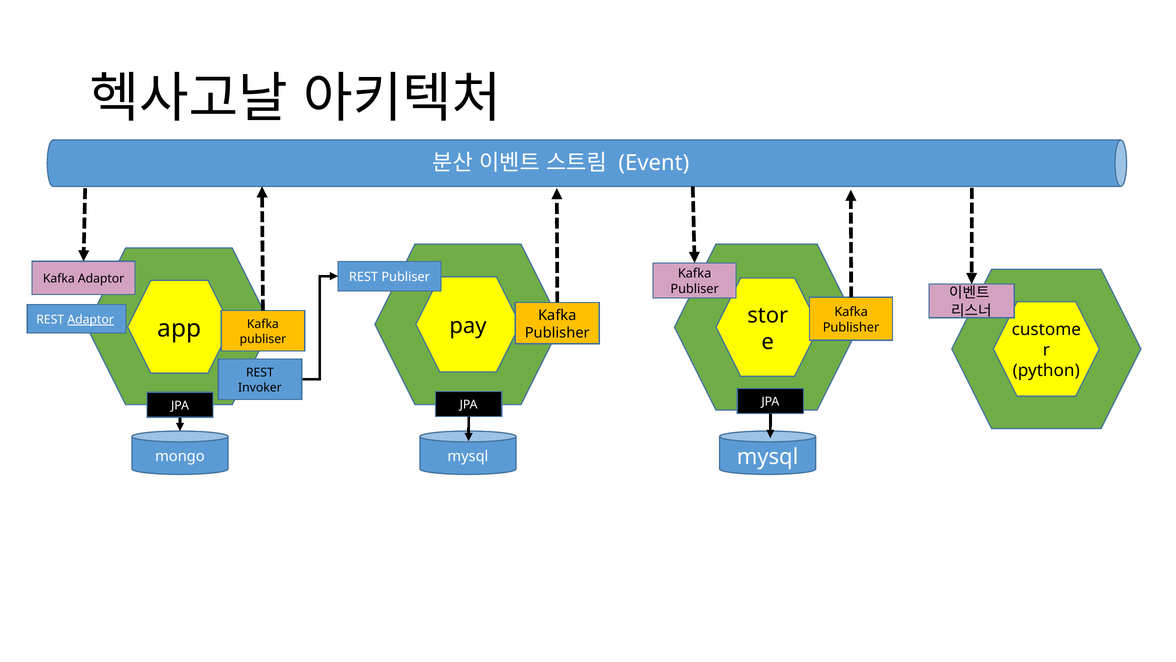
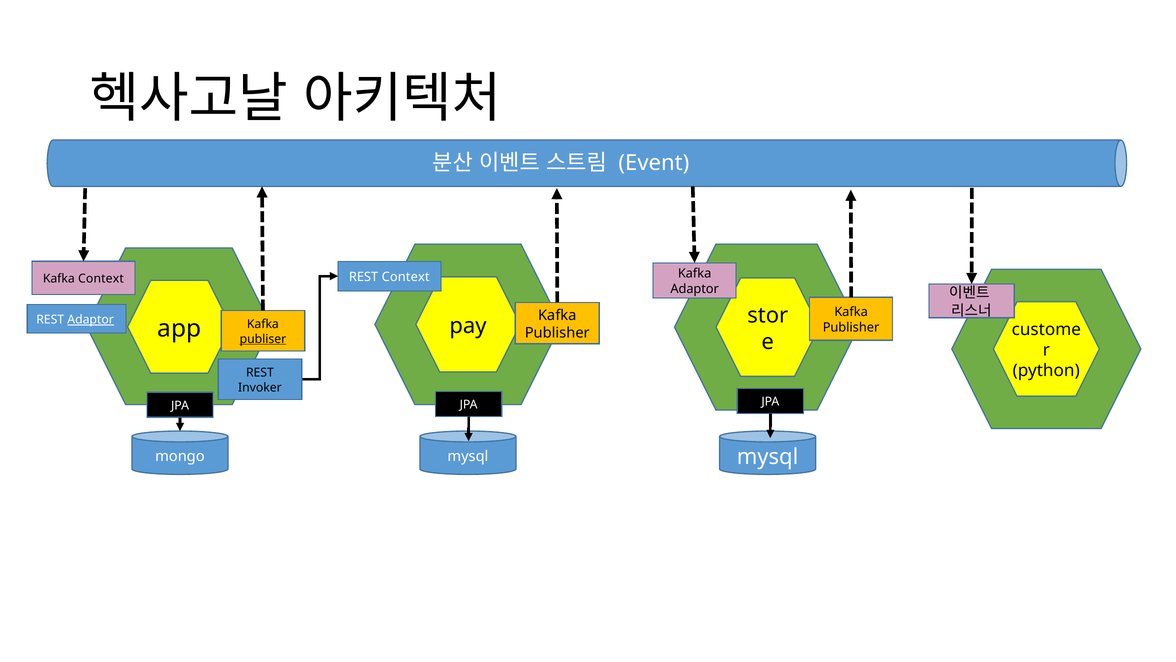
REST Publiser: Publiser -> Context
Kafka Adaptor: Adaptor -> Context
Publiser at (695, 289): Publiser -> Adaptor
publiser at (263, 339) underline: none -> present
